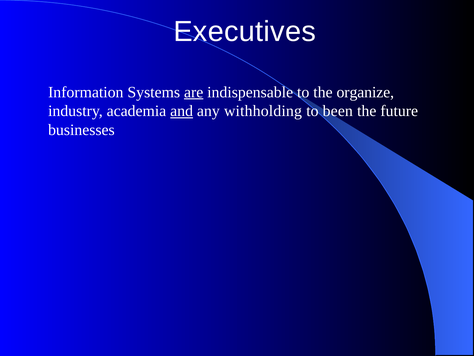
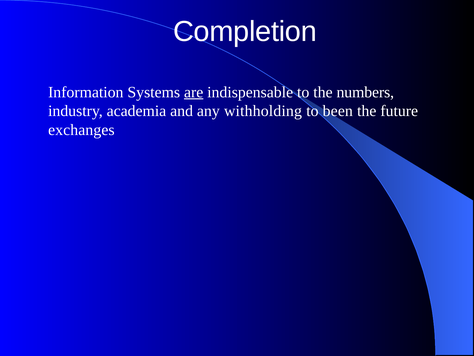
Executives: Executives -> Completion
organize: organize -> numbers
and underline: present -> none
businesses: businesses -> exchanges
